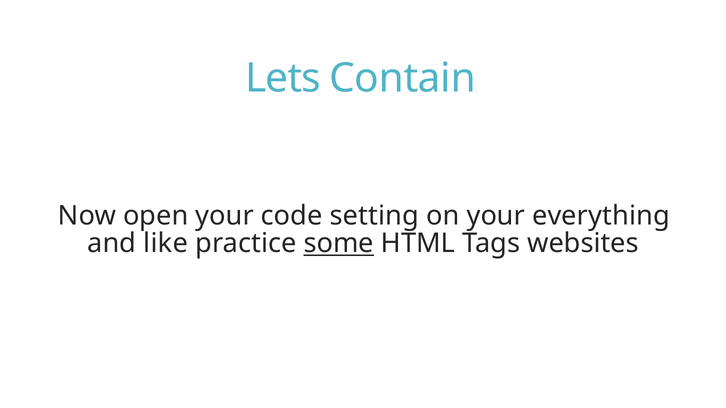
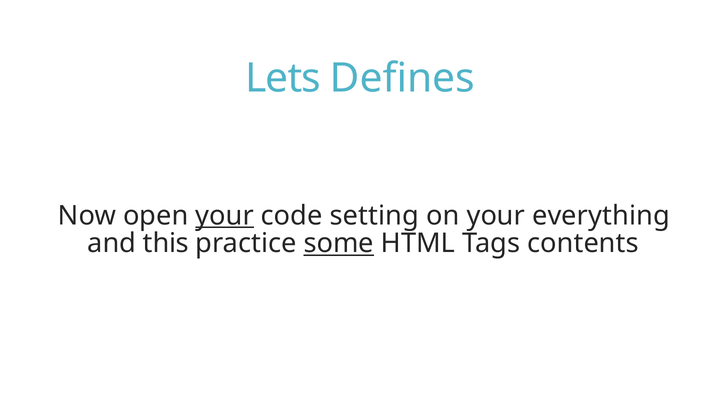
Contain: Contain -> Defines
your at (225, 216) underline: none -> present
like: like -> this
websites: websites -> contents
